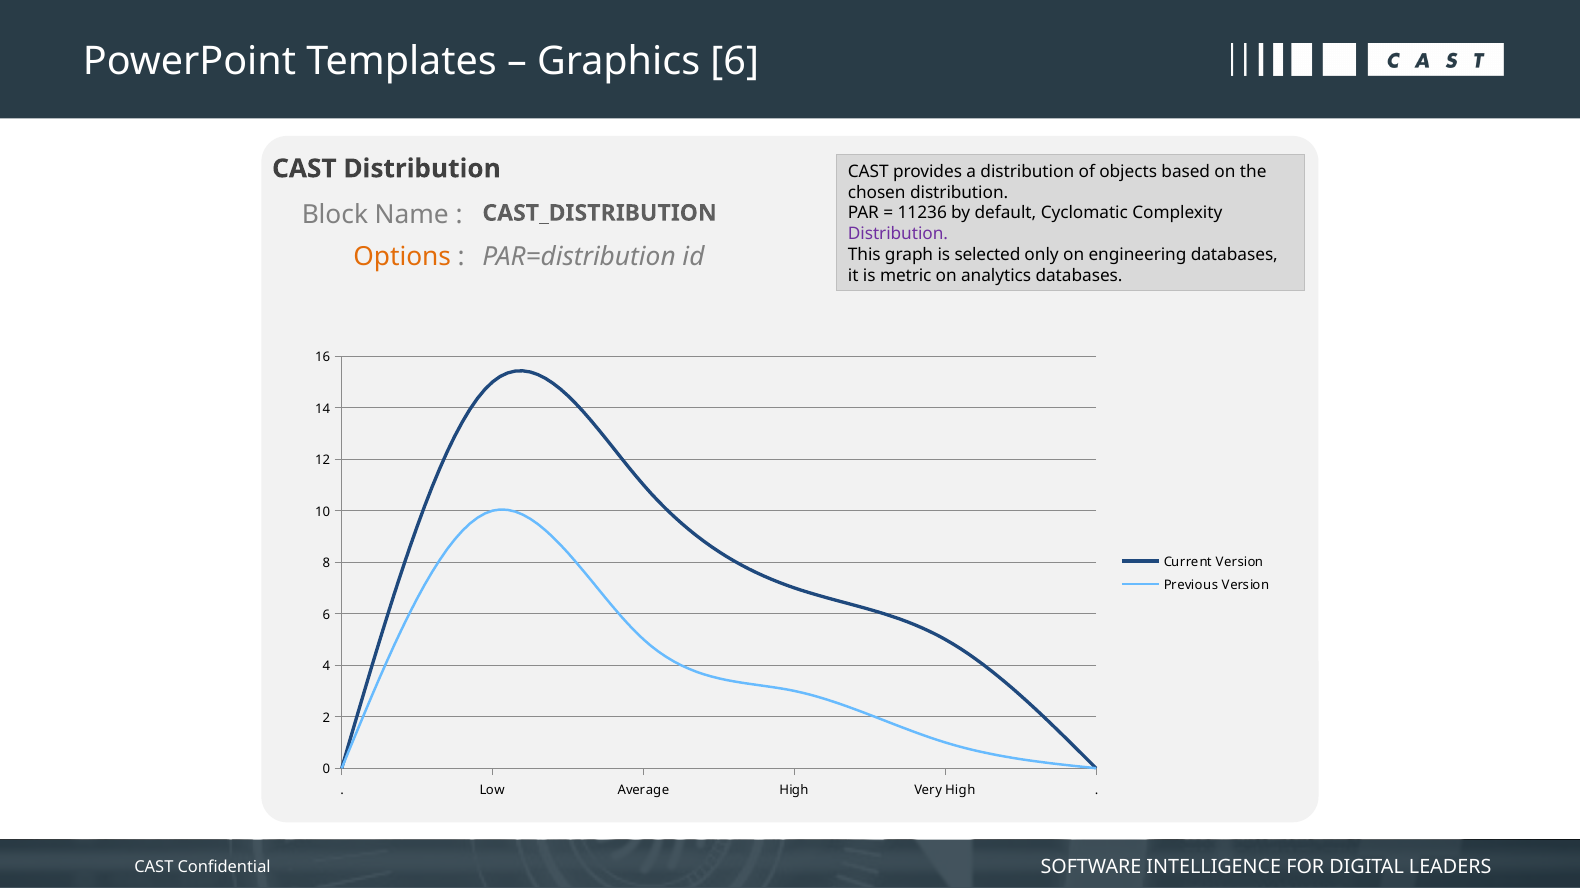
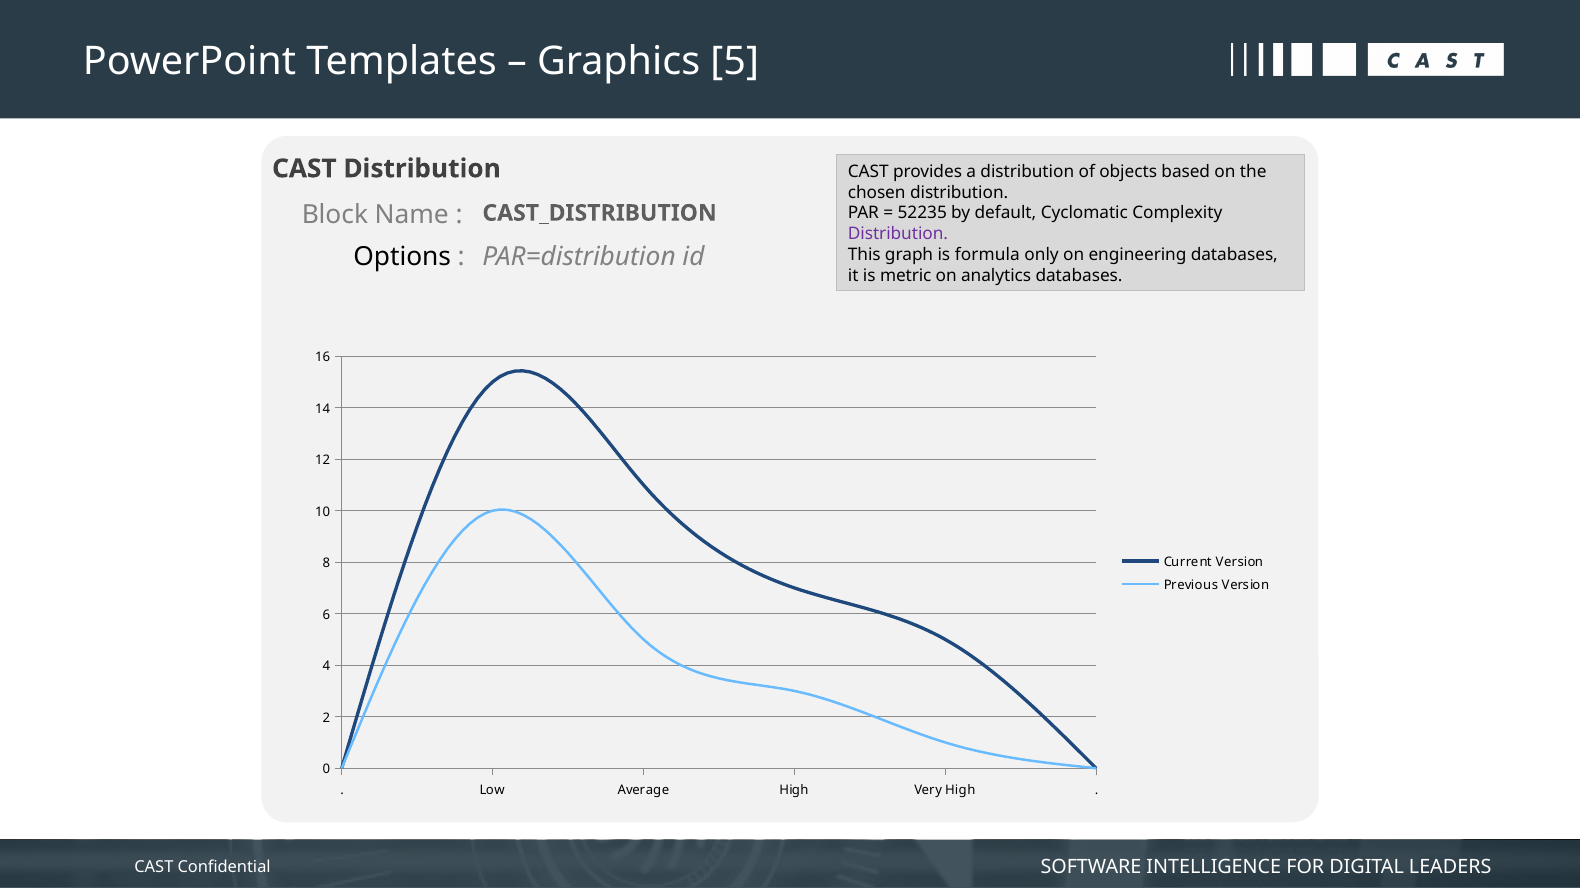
Graphics 6: 6 -> 5
11236: 11236 -> 52235
Options colour: orange -> black
selected: selected -> formula
